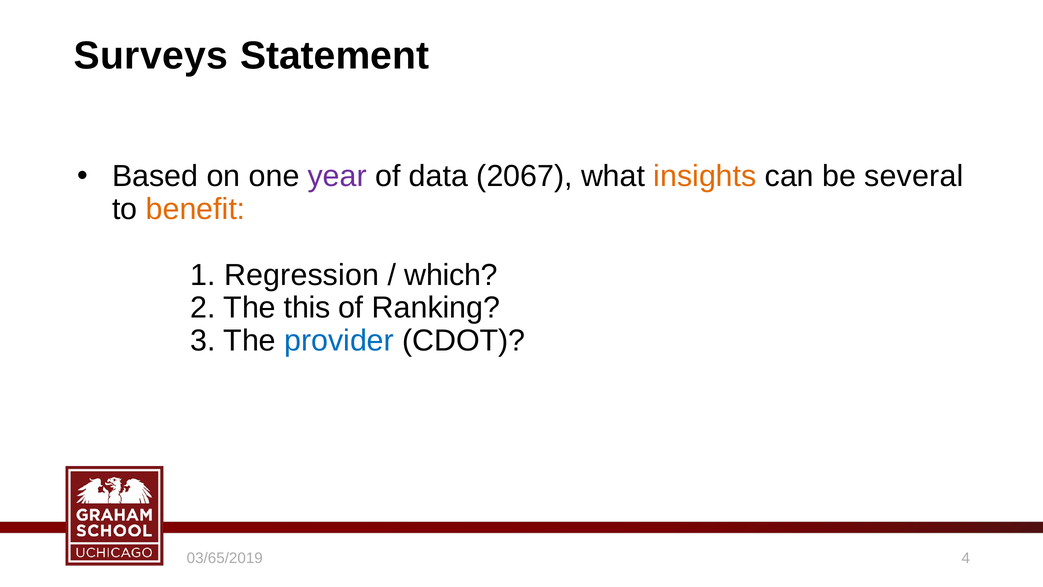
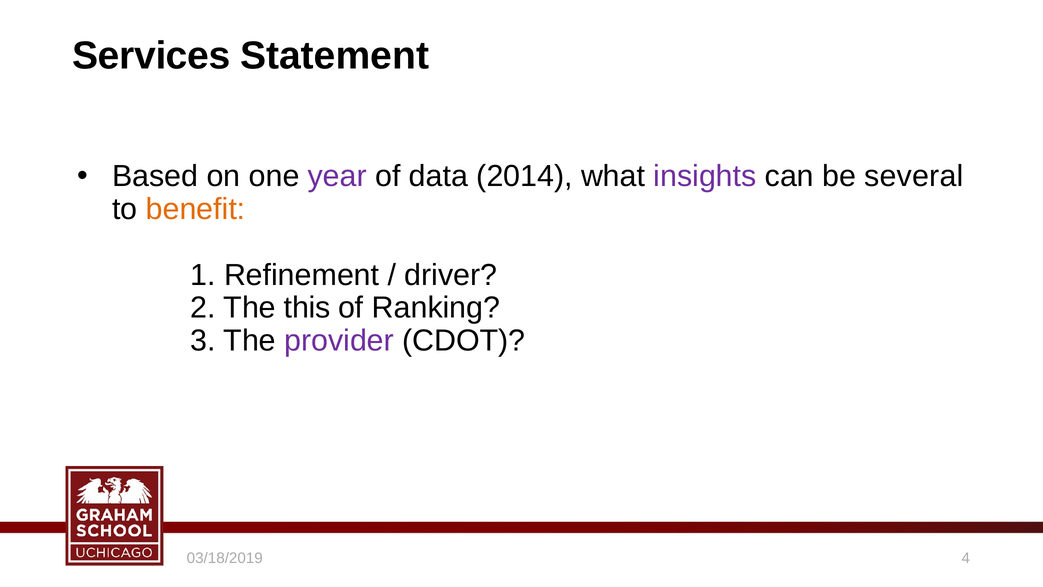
Surveys: Surveys -> Services
2067: 2067 -> 2014
insights colour: orange -> purple
Regression: Regression -> Refinement
which: which -> driver
provider colour: blue -> purple
03/65/2019: 03/65/2019 -> 03/18/2019
